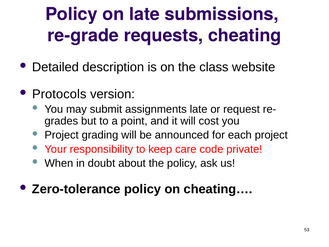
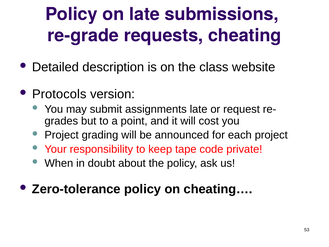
care: care -> tape
